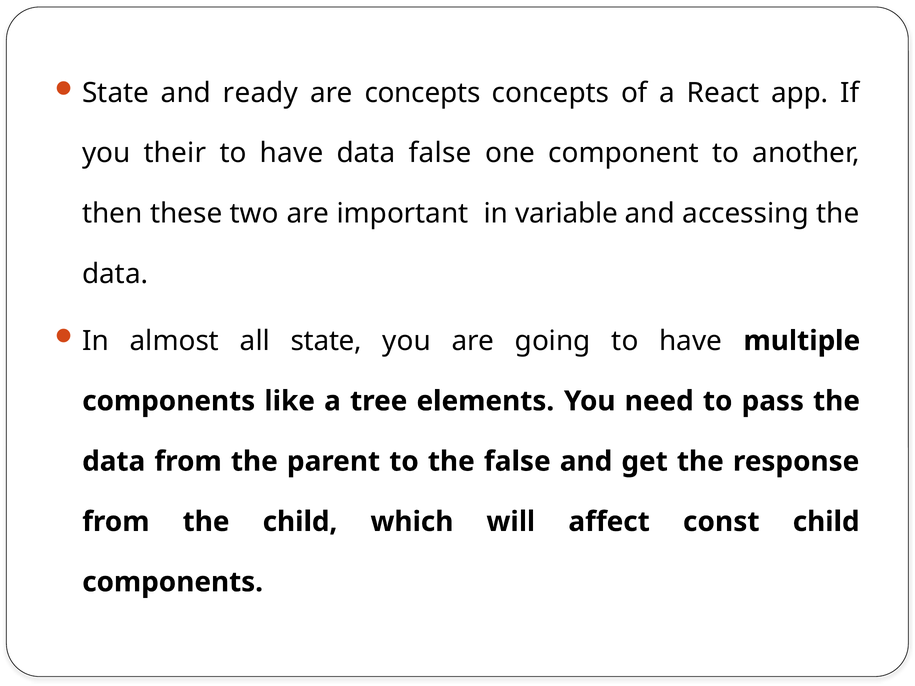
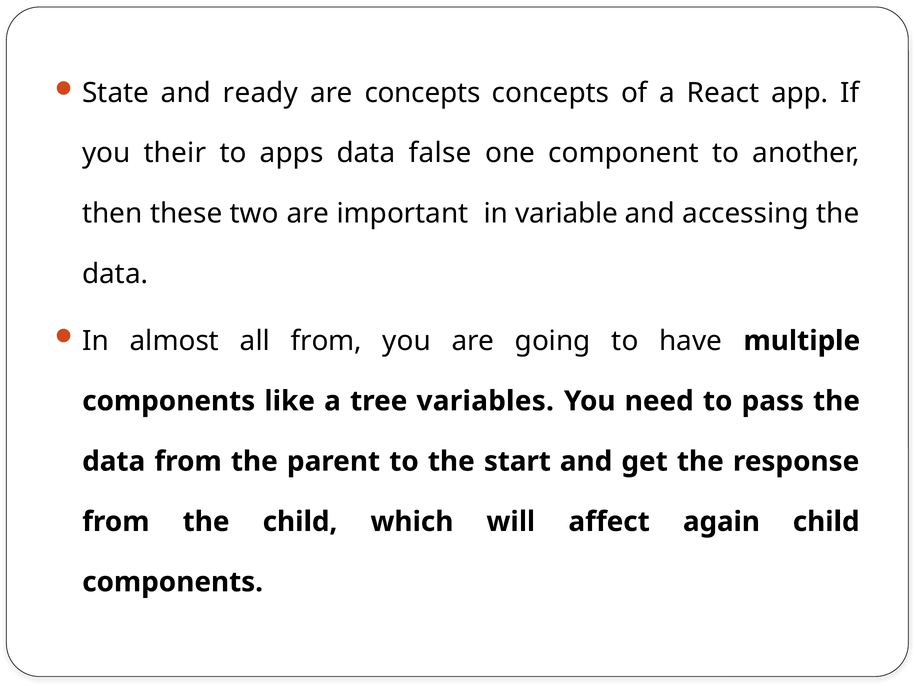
have at (292, 153): have -> apps
all state: state -> from
elements: elements -> variables
the false: false -> start
const: const -> again
